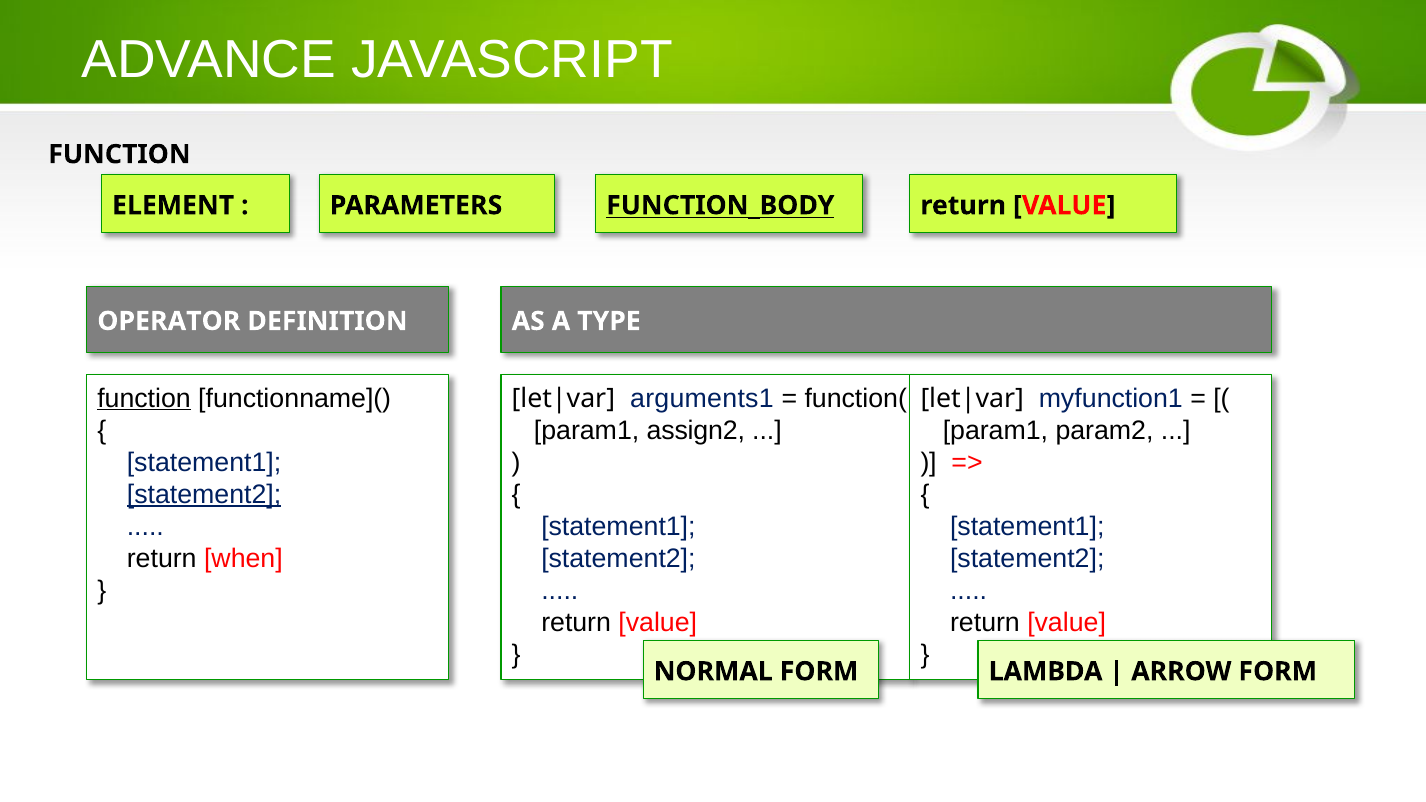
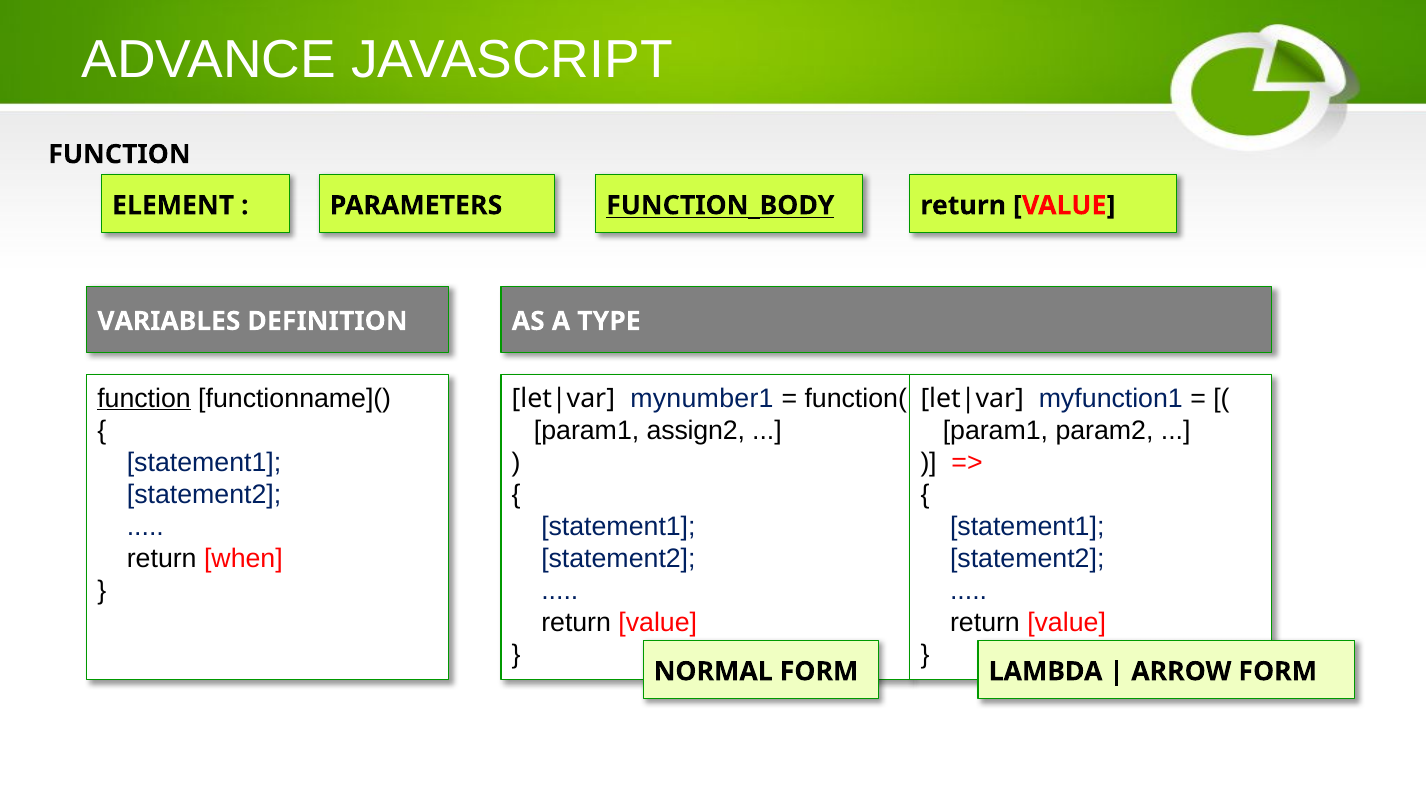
OPERATOR: OPERATOR -> VARIABLES
arguments1: arguments1 -> mynumber1
statement2 at (204, 495) underline: present -> none
